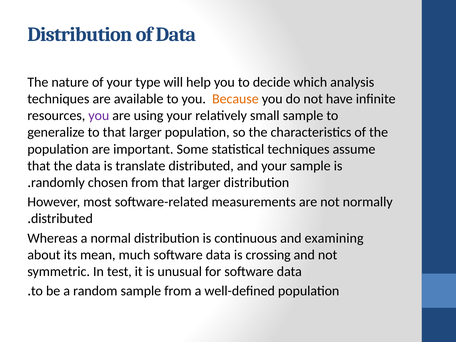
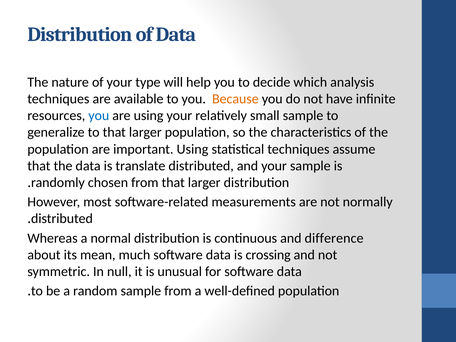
you at (99, 116) colour: purple -> blue
important Some: Some -> Using
examining: examining -> difference
test: test -> null
